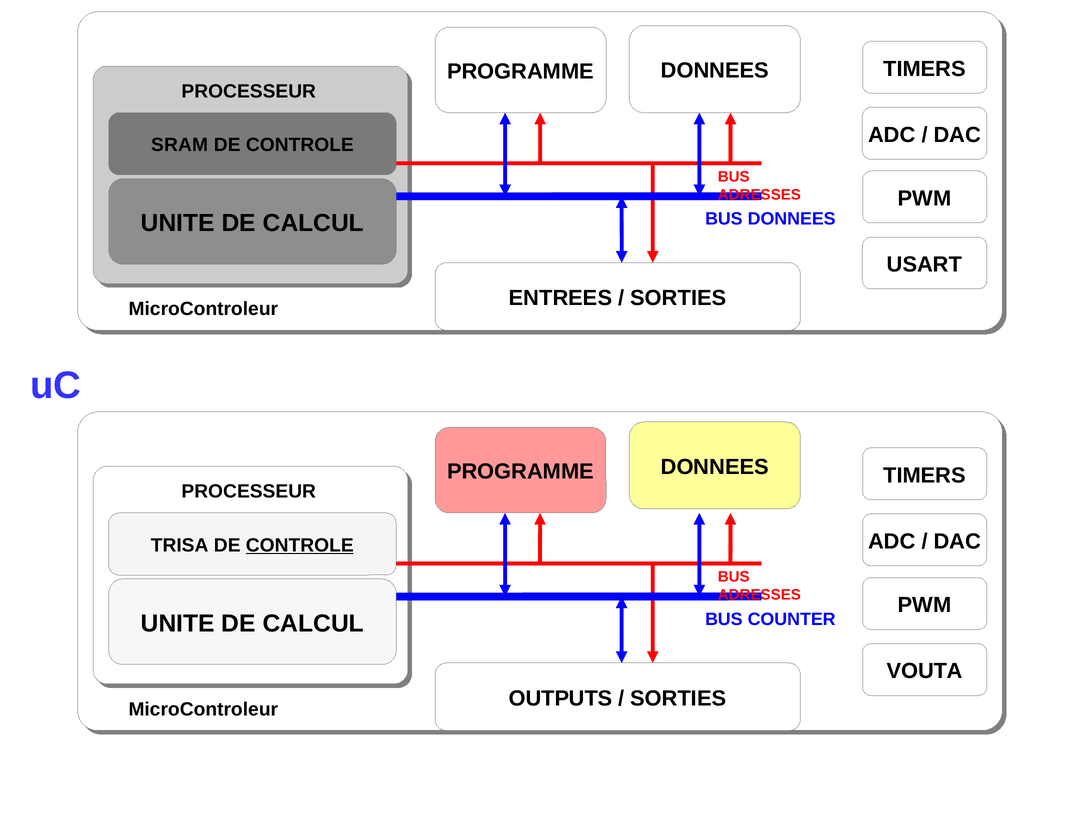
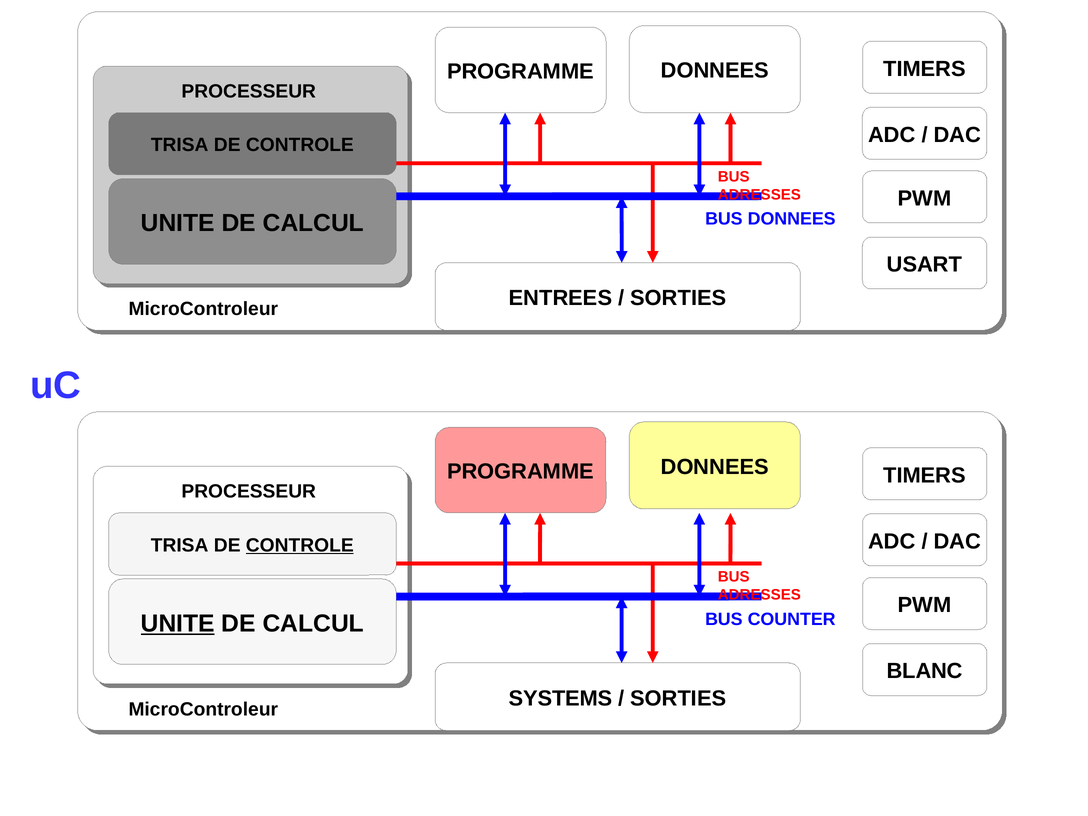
SRAM at (180, 145): SRAM -> TRISA
UNITE at (178, 623) underline: none -> present
VOUTA: VOUTA -> BLANC
OUTPUTS: OUTPUTS -> SYSTEMS
